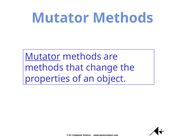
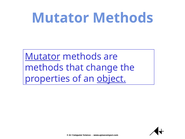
object underline: none -> present
